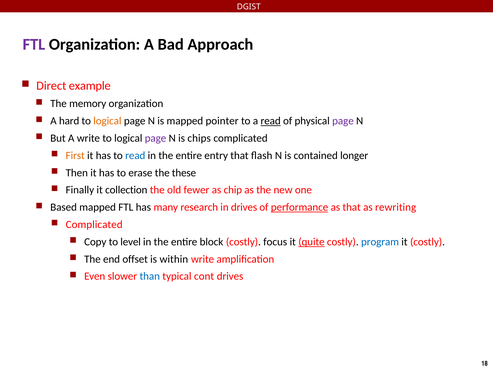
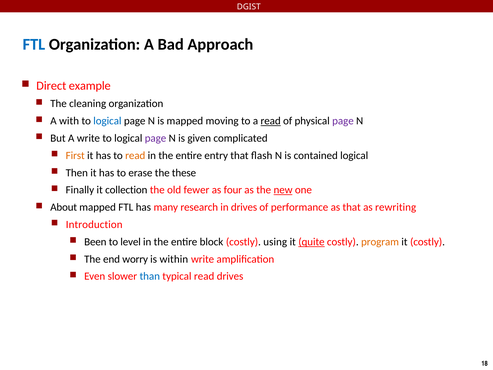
FTL at (34, 44) colour: purple -> blue
memory: memory -> cleaning
hard: hard -> with
logical at (107, 121) colour: orange -> blue
pointer: pointer -> moving
chips: chips -> given
read at (135, 155) colour: blue -> orange
contained longer: longer -> logical
chip: chip -> four
new underline: none -> present
Based: Based -> About
performance underline: present -> none
Complicated at (94, 224): Complicated -> Introduction
Copy: Copy -> Been
focus: focus -> using
program colour: blue -> orange
offset: offset -> worry
typical cont: cont -> read
